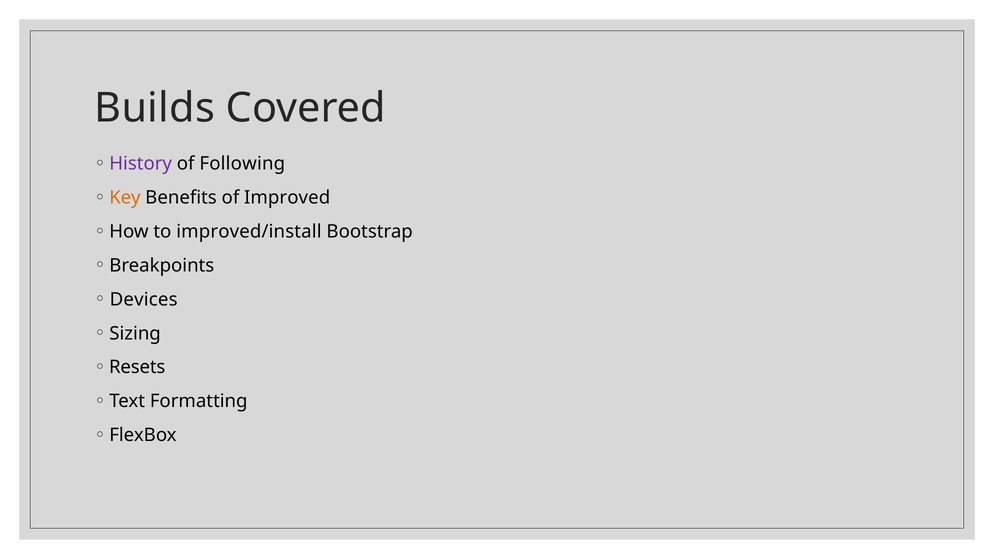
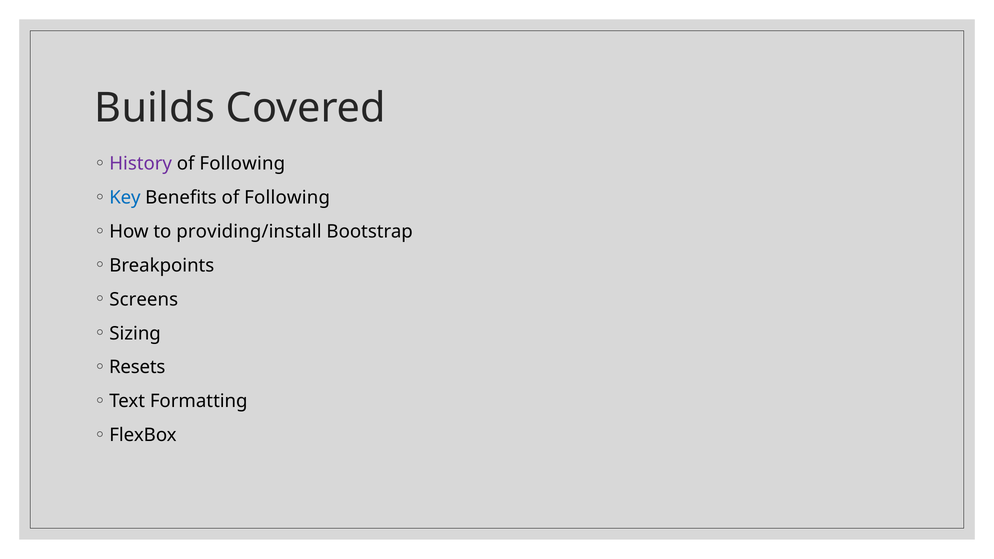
Key colour: orange -> blue
Benefits of Improved: Improved -> Following
improved/install: improved/install -> providing/install
Devices: Devices -> Screens
